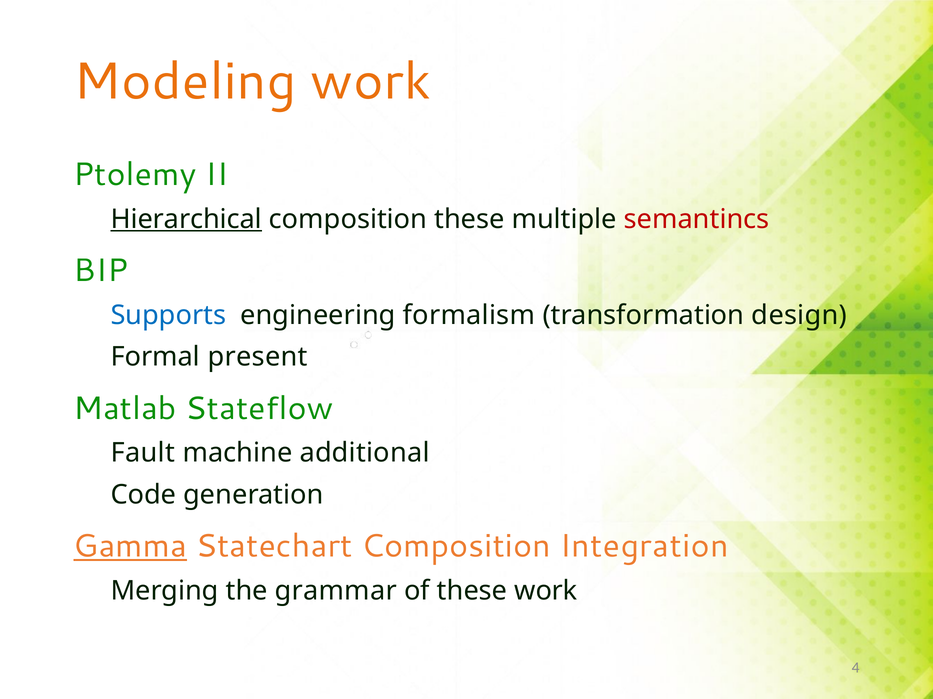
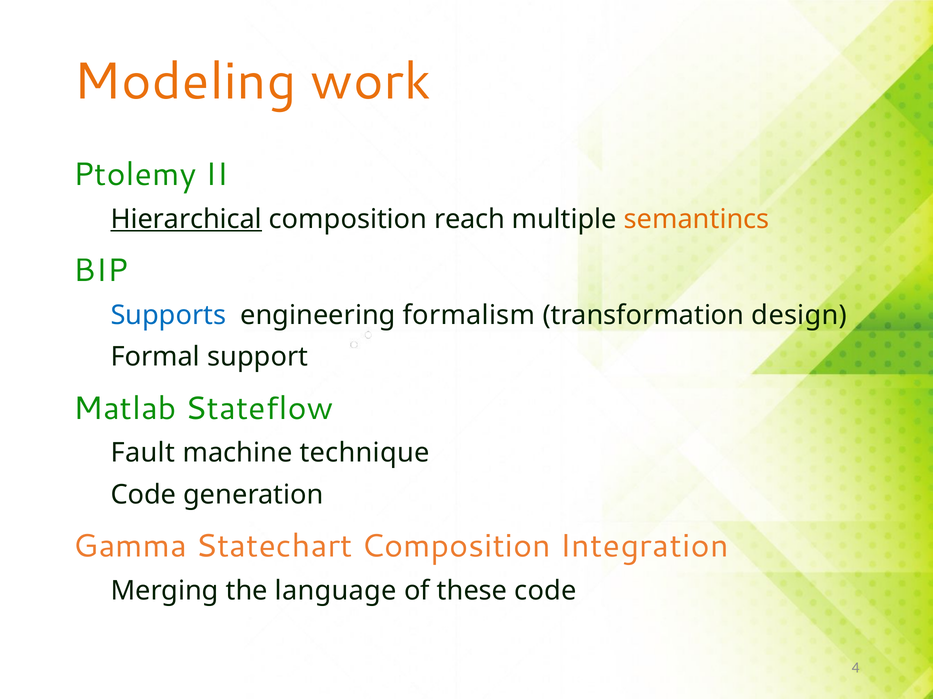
composition these: these -> reach
semantincs colour: red -> orange
present: present -> support
additional: additional -> technique
Gamma underline: present -> none
grammar: grammar -> language
these work: work -> code
